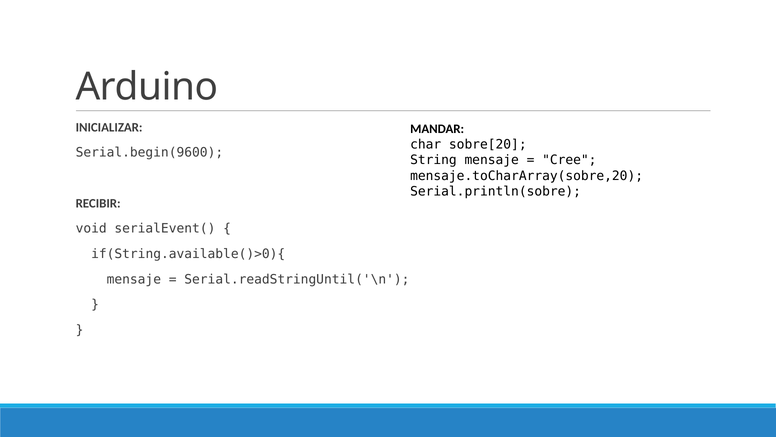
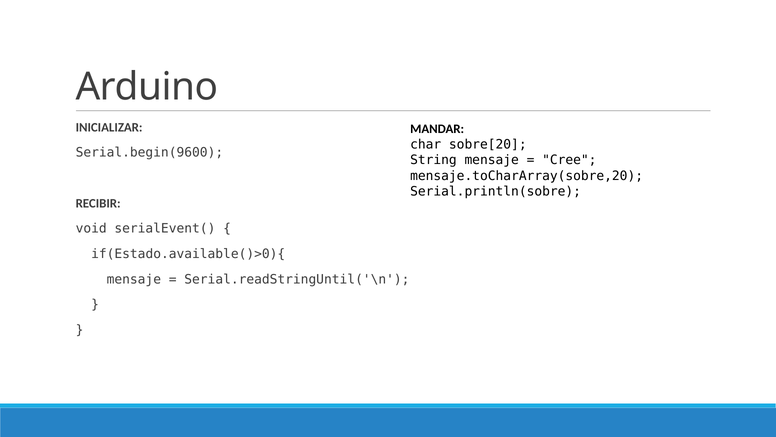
if(String.available()>0){: if(String.available()>0){ -> if(Estado.available()>0){
